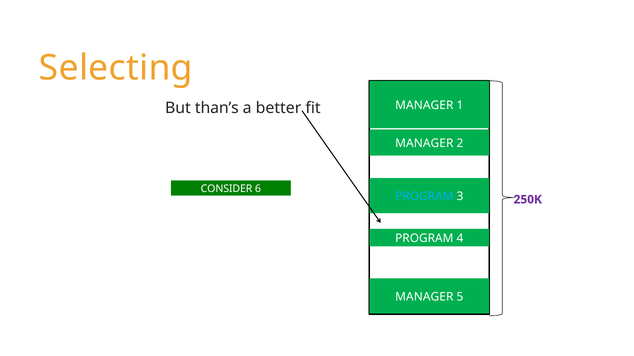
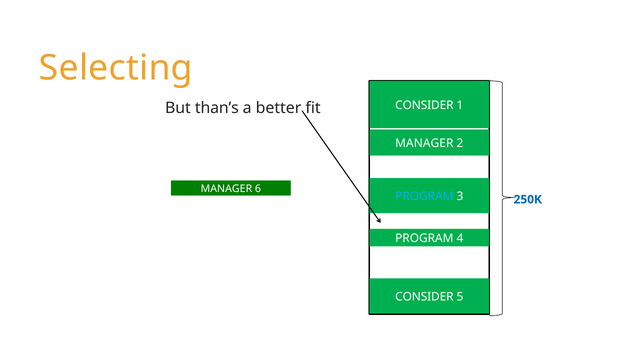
MANAGER at (424, 106): MANAGER -> CONSIDER
CONSIDER at (227, 189): CONSIDER -> MANAGER
250K colour: purple -> blue
MANAGER at (424, 297): MANAGER -> CONSIDER
